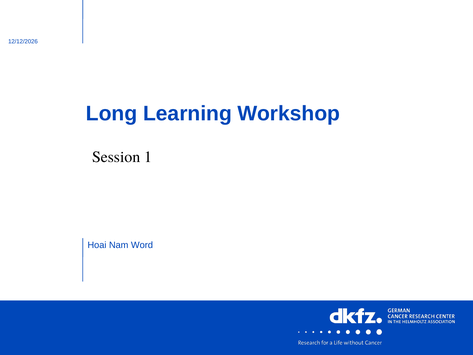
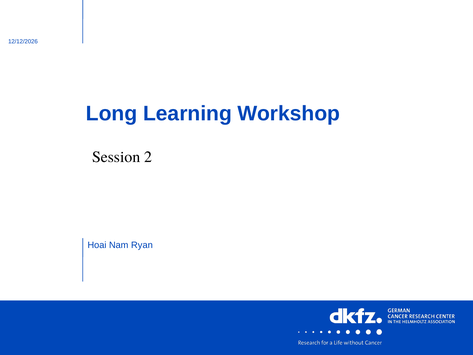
1: 1 -> 2
Word: Word -> Ryan
